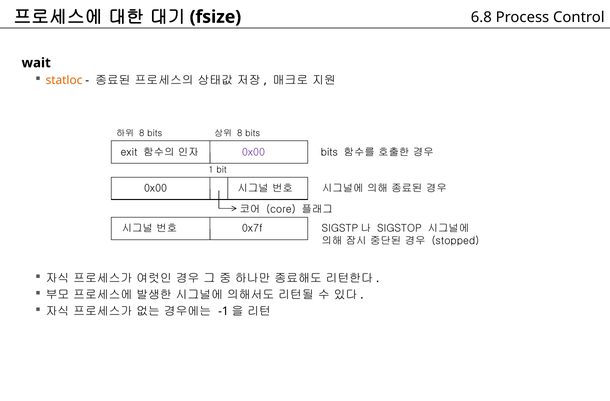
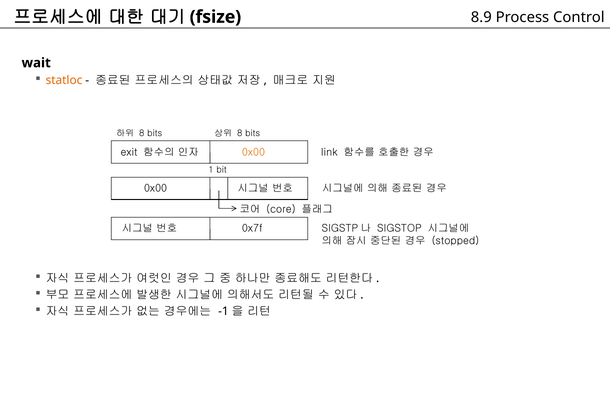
6.8: 6.8 -> 8.9
0x00 at (253, 152) colour: purple -> orange
bits at (329, 152): bits -> link
